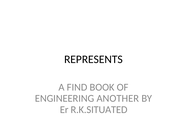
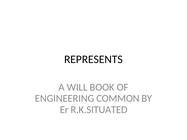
FIND: FIND -> WILL
ANOTHER: ANOTHER -> COMMON
